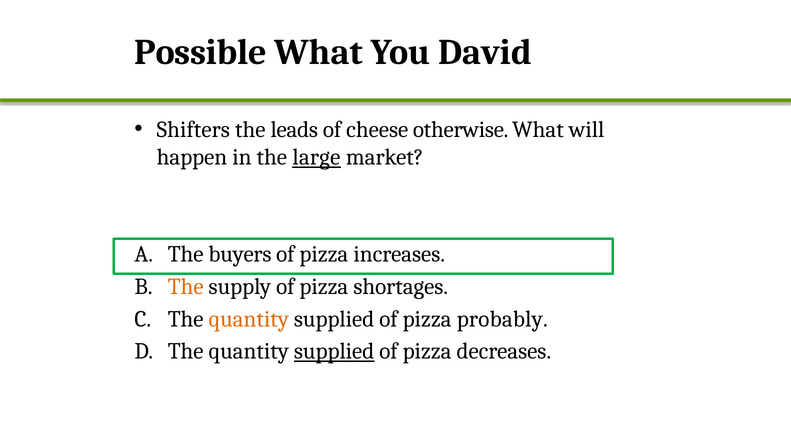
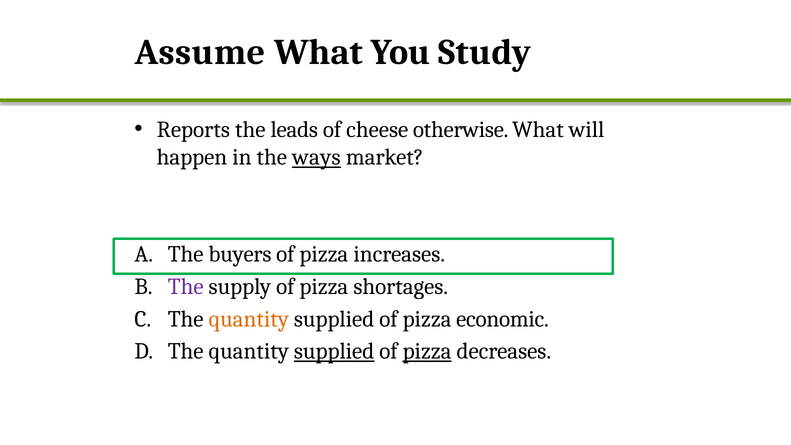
Possible: Possible -> Assume
David: David -> Study
Shifters: Shifters -> Reports
large: large -> ways
The at (186, 287) colour: orange -> purple
probably: probably -> economic
pizza at (427, 351) underline: none -> present
